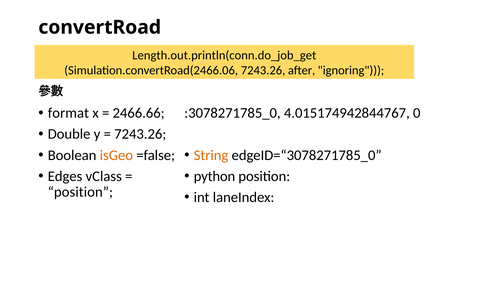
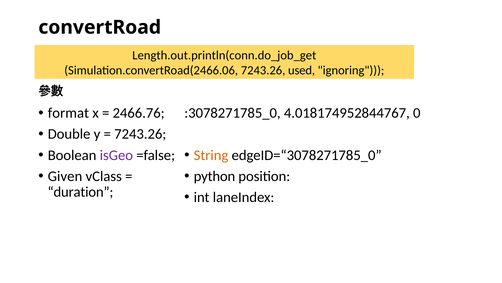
after: after -> used
2466.66: 2466.66 -> 2466.76
4.015174942844767: 4.015174942844767 -> 4.018174952844767
isGeo colour: orange -> purple
Edges: Edges -> Given
position at (80, 192): position -> duration
